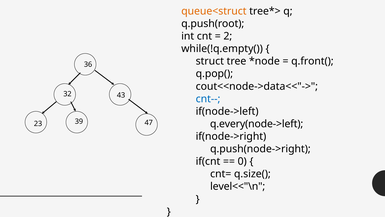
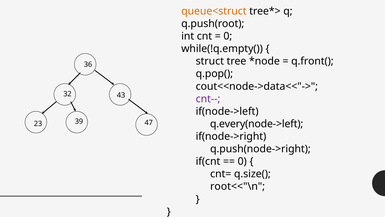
2 at (228, 36): 2 -> 0
cnt-- colour: blue -> purple
level<<"\n: level<<"\n -> root<<"\n
